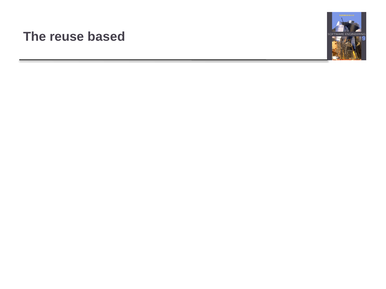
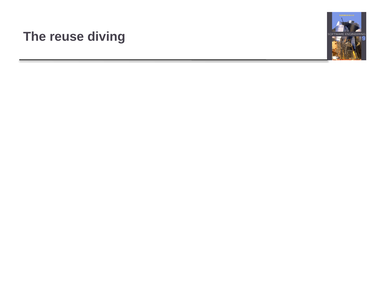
based: based -> diving
